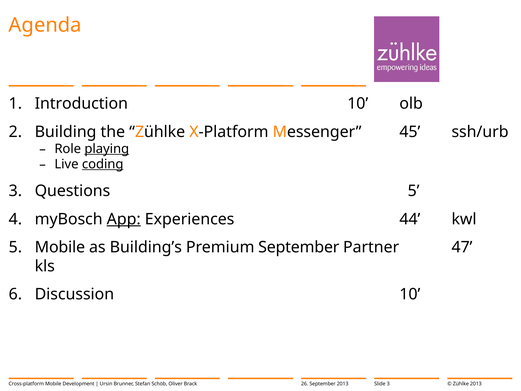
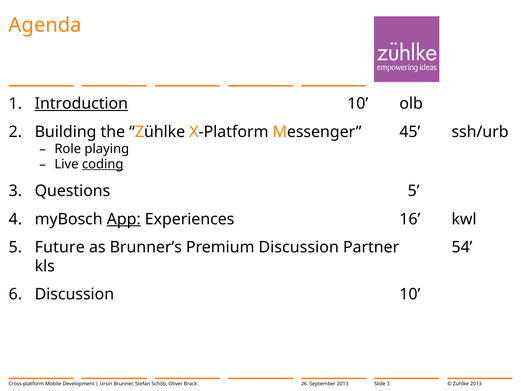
Introduction underline: none -> present
playing underline: present -> none
44: 44 -> 16
5 Mobile: Mobile -> Future
Building’s: Building’s -> Brunner’s
Premium September: September -> Discussion
47: 47 -> 54
